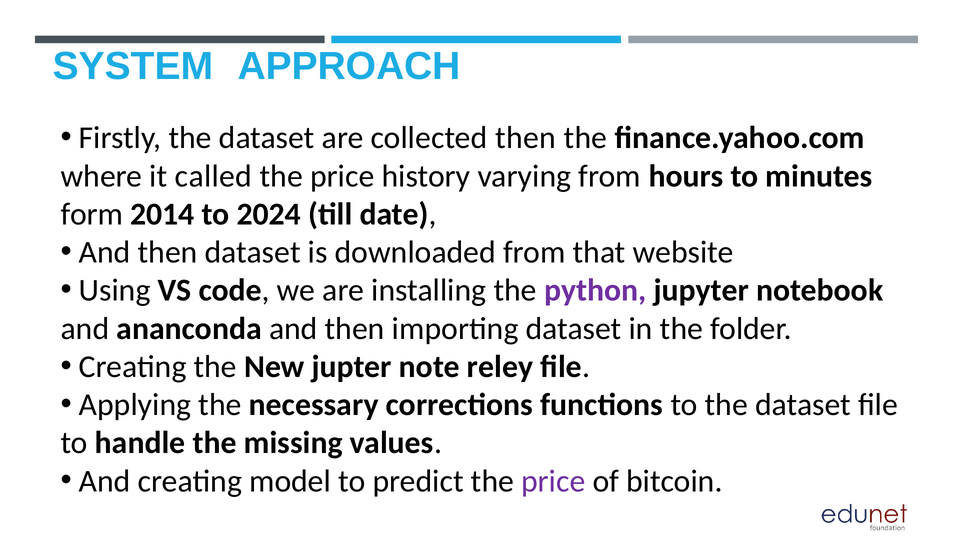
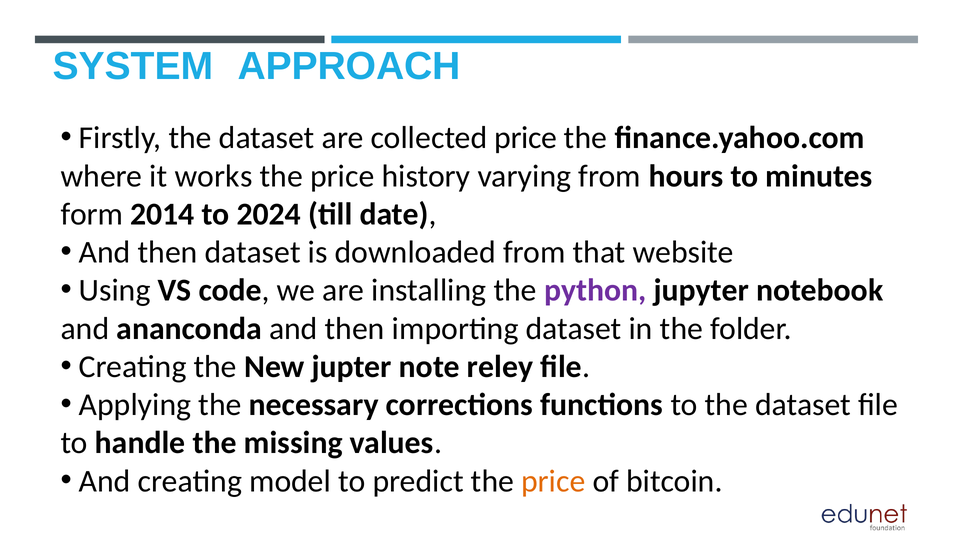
collected then: then -> price
called: called -> works
price at (553, 481) colour: purple -> orange
